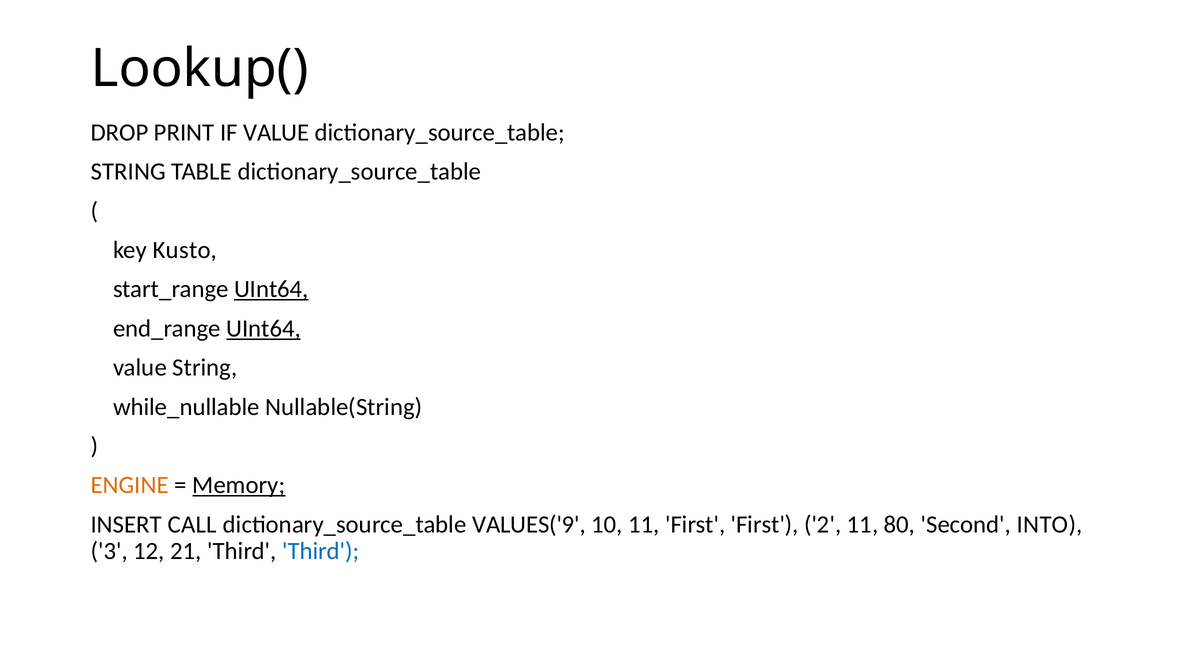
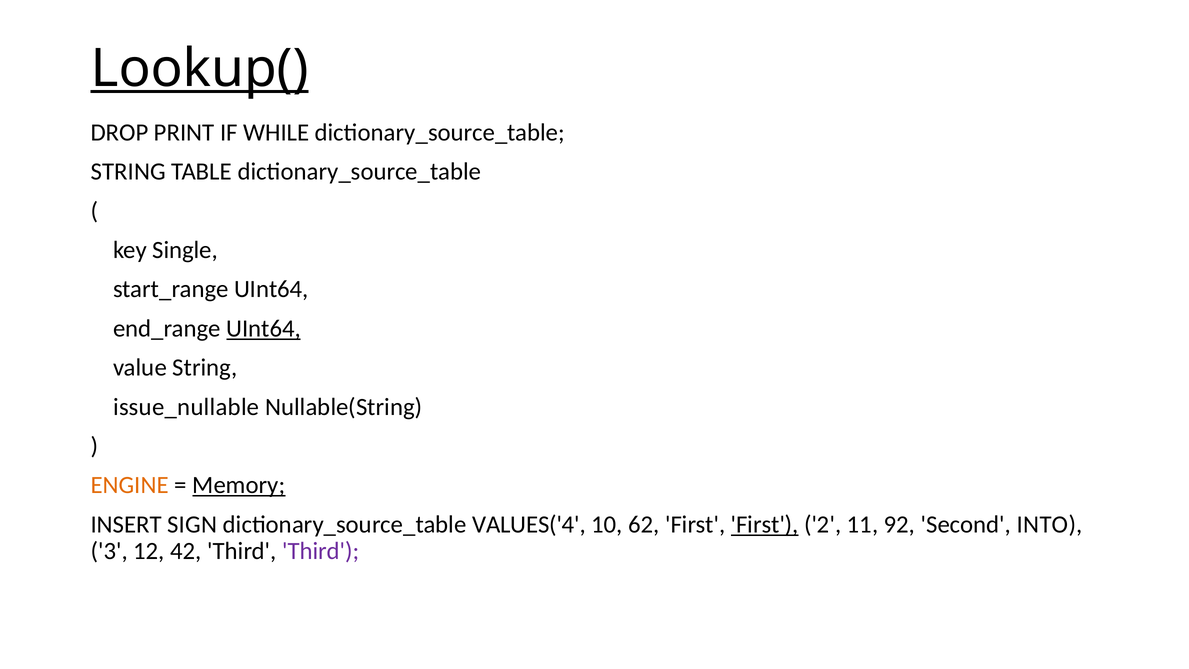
Lookup( underline: none -> present
IF VALUE: VALUE -> WHILE
Kusto: Kusto -> Single
UInt64 at (271, 289) underline: present -> none
while_nullable: while_nullable -> issue_nullable
CALL: CALL -> SIGN
VALUES('9: VALUES('9 -> VALUES('4
10 11: 11 -> 62
First at (765, 524) underline: none -> present
80: 80 -> 92
21: 21 -> 42
Third at (321, 551) colour: blue -> purple
